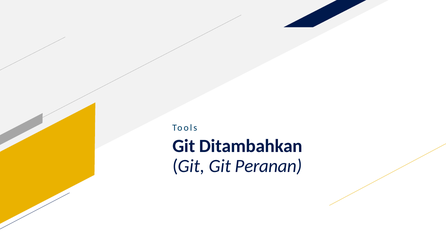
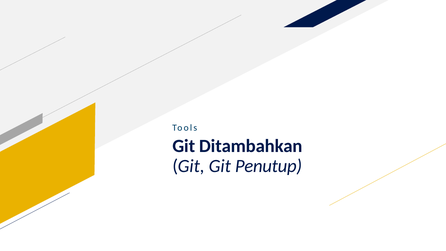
Peranan: Peranan -> Penutup
